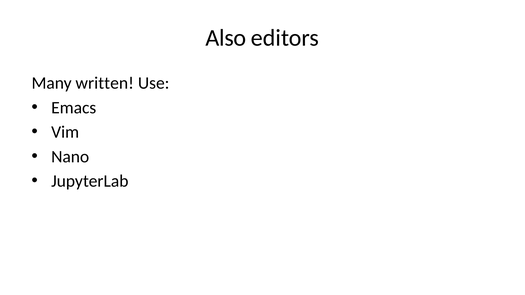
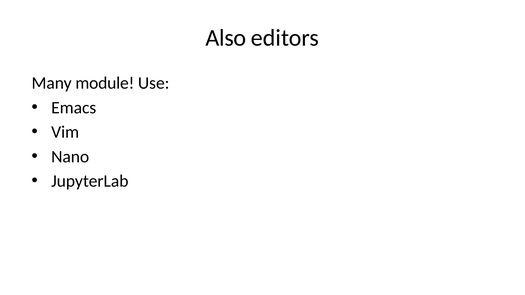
written: written -> module
